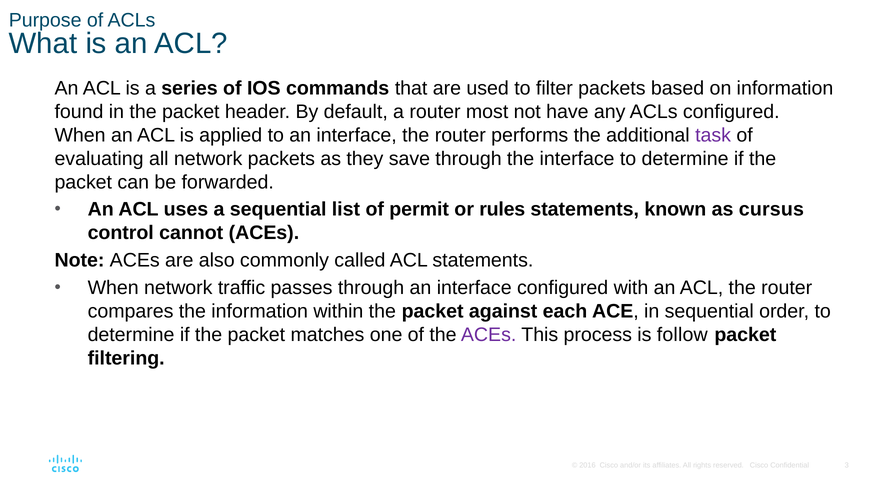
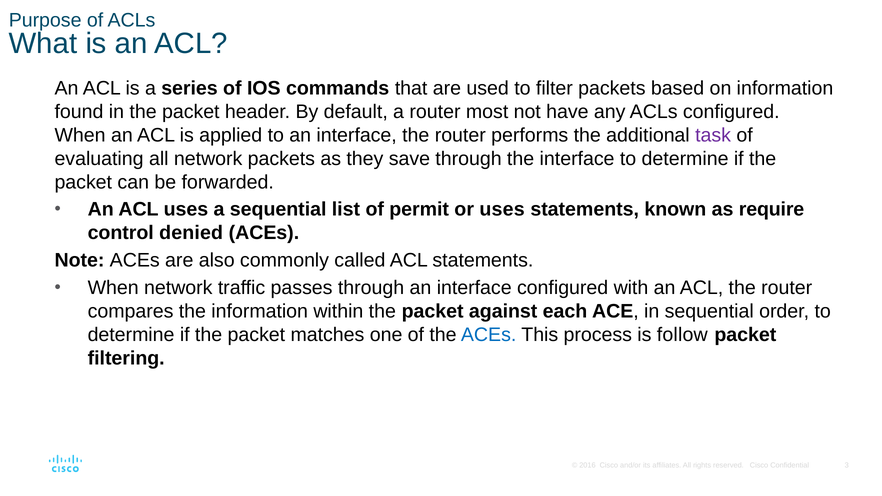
or rules: rules -> uses
cursus: cursus -> require
cannot: cannot -> denied
ACEs at (489, 335) colour: purple -> blue
